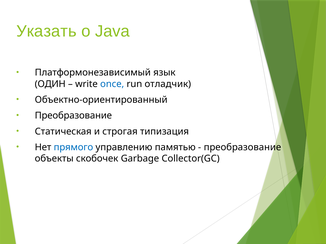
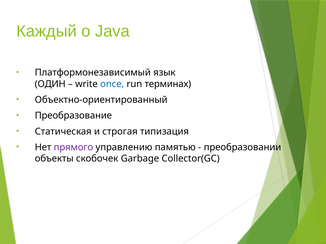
Указать: Указать -> Каждый
отладчик: отладчик -> терминах
прямого colour: blue -> purple
преобразование at (242, 148): преобразование -> преобразовании
